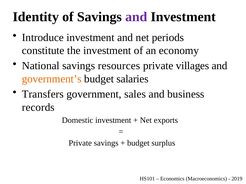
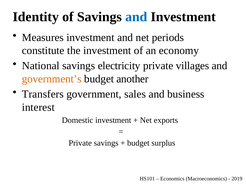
and at (136, 17) colour: purple -> blue
Introduce: Introduce -> Measures
resources: resources -> electricity
salaries: salaries -> another
records: records -> interest
